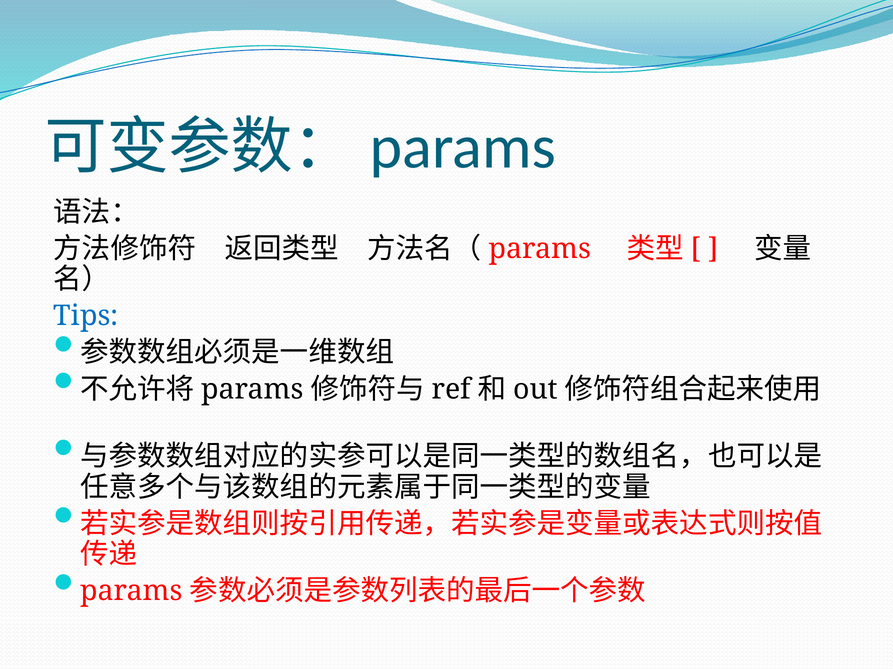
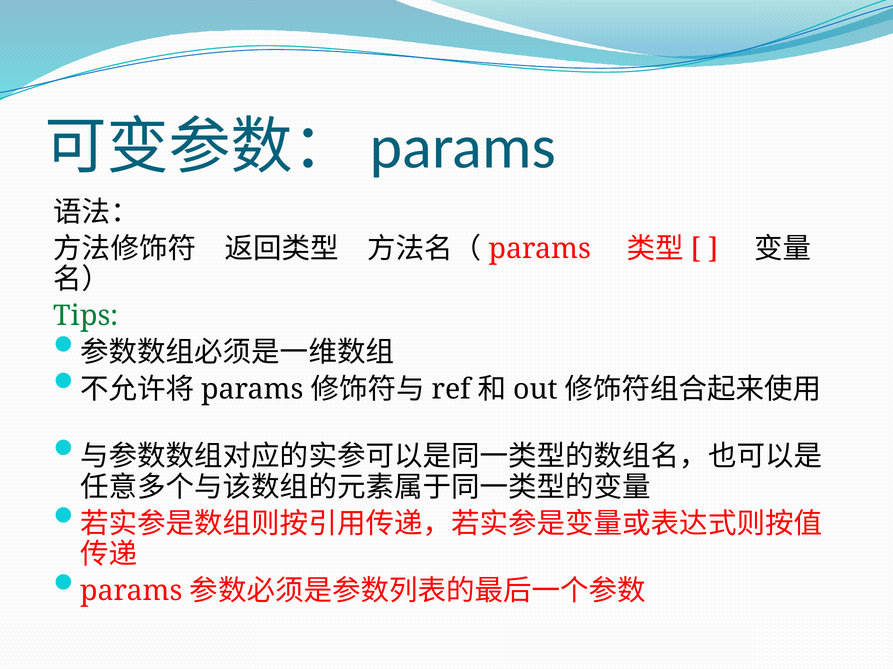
Tips colour: blue -> green
